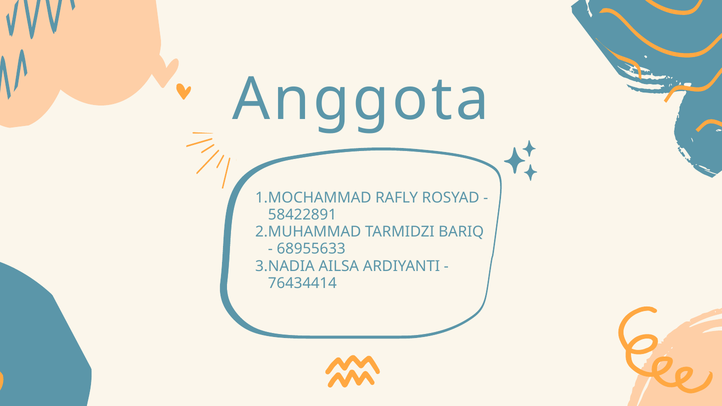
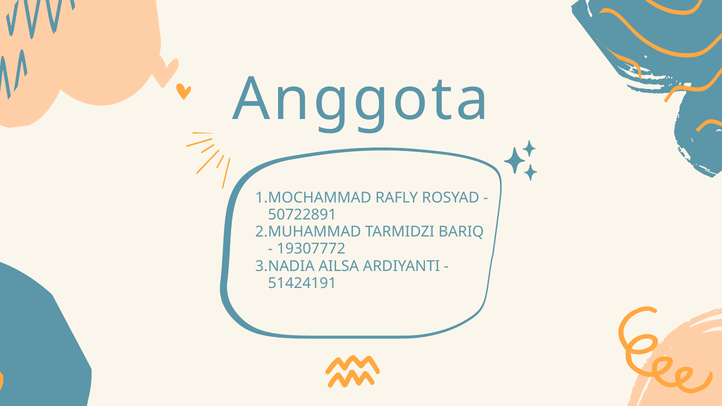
58422891: 58422891 -> 50722891
68955633: 68955633 -> 19307772
76434414: 76434414 -> 51424191
